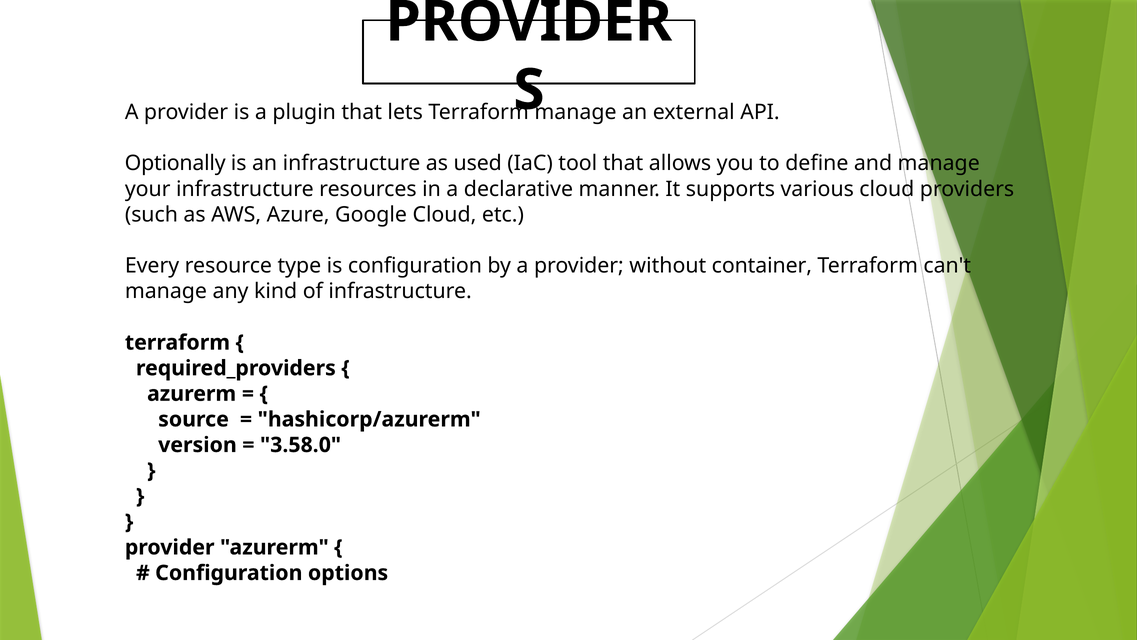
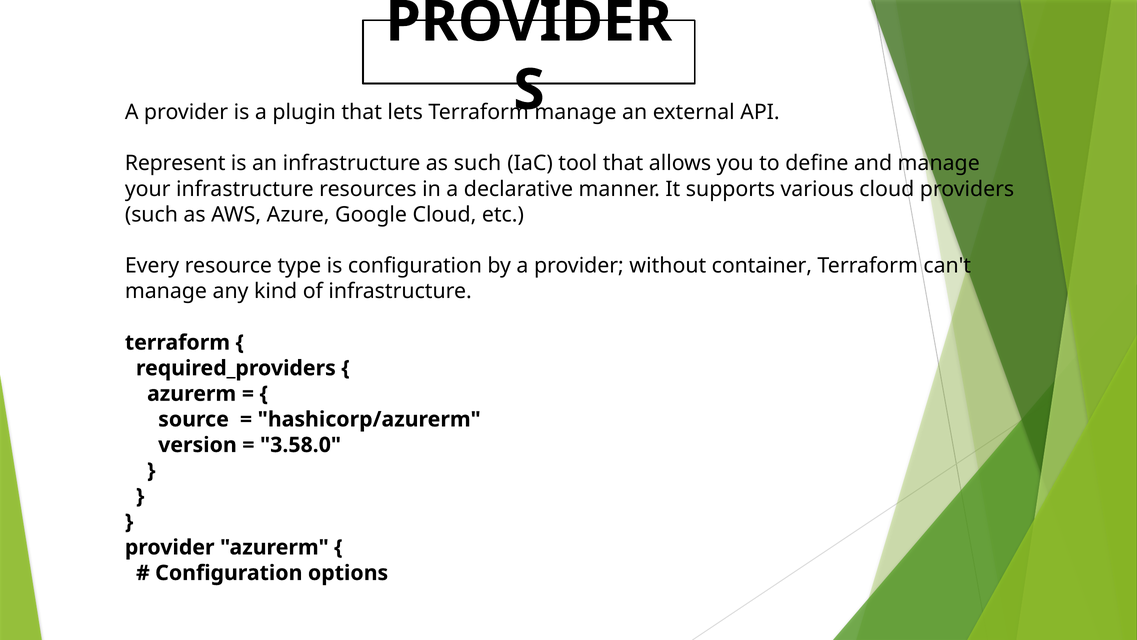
Optionally: Optionally -> Represent
as used: used -> such
